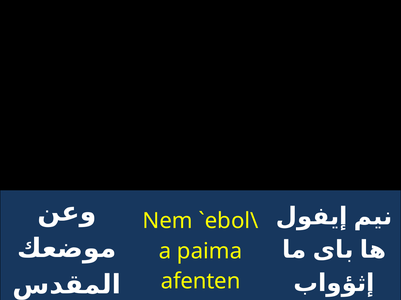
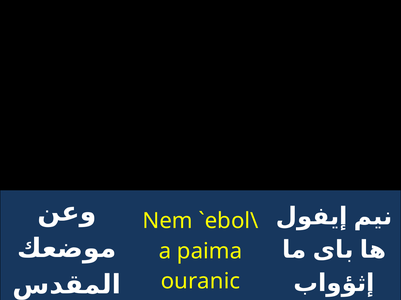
afenten: afenten -> ouranic
